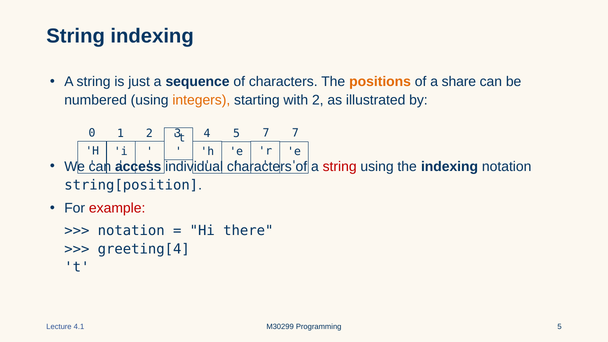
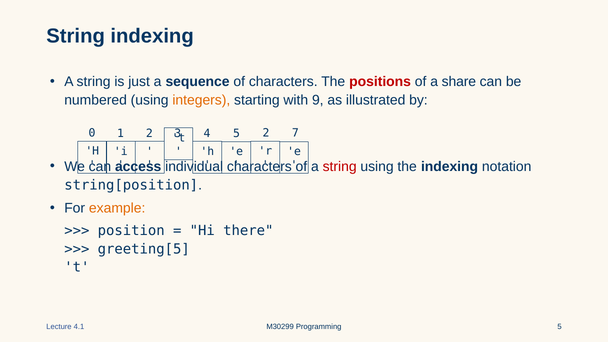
positions colour: orange -> red
with 2: 2 -> 9
5 7: 7 -> 2
example colour: red -> orange
notation at (131, 231): notation -> position
greeting[4: greeting[4 -> greeting[5
